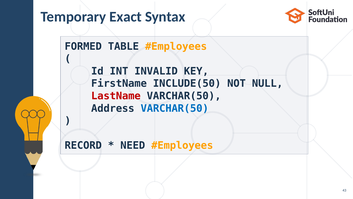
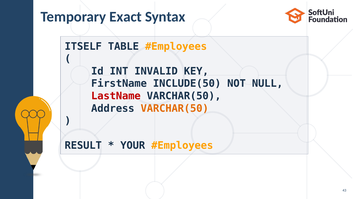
FORMED: FORMED -> ITSELF
VARCHAR(50 at (175, 108) colour: blue -> orange
RECORD: RECORD -> RESULT
NEED: NEED -> YOUR
